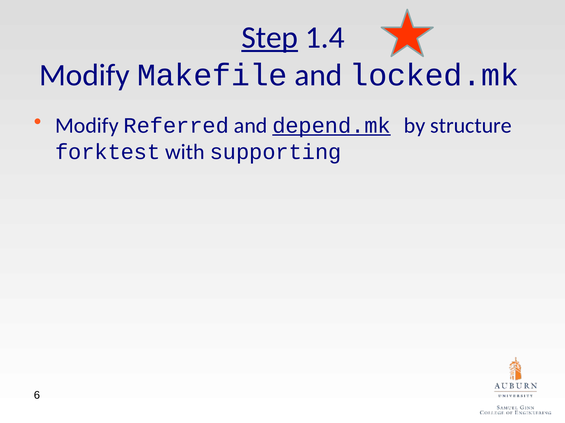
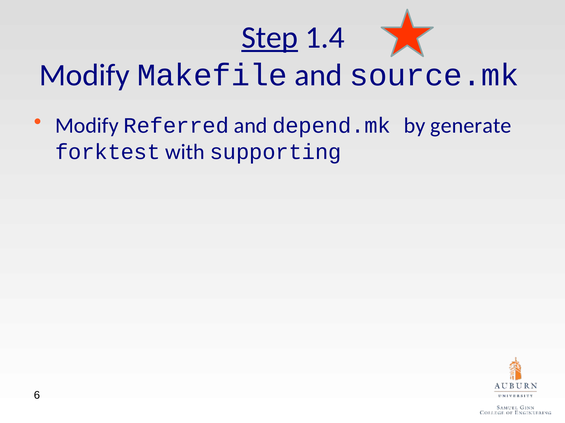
locked.mk: locked.mk -> source.mk
depend.mk underline: present -> none
structure: structure -> generate
